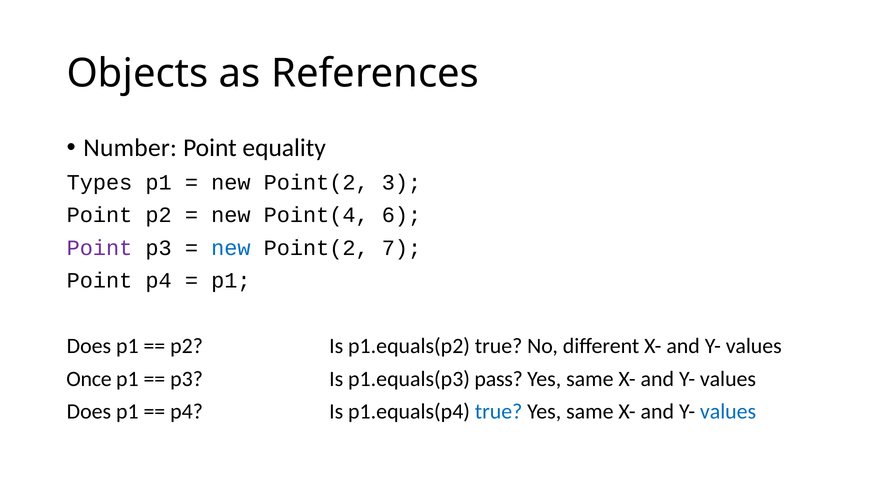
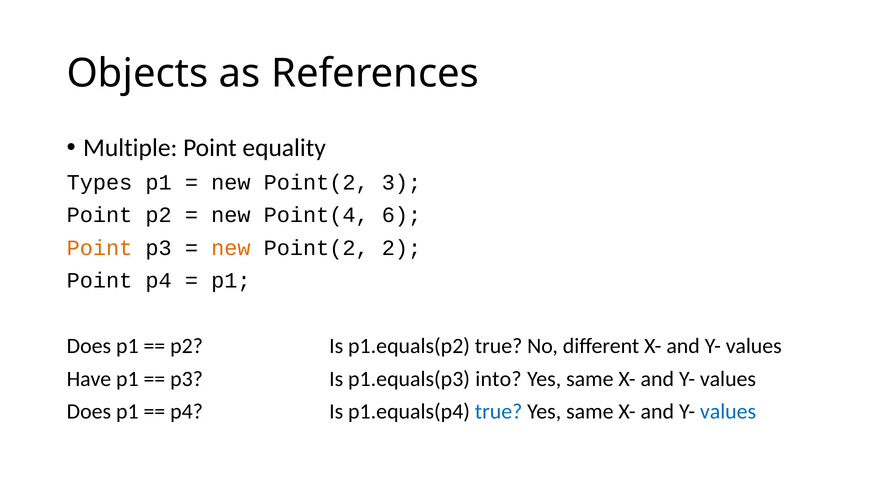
Number: Number -> Multiple
Point at (100, 248) colour: purple -> orange
new at (231, 248) colour: blue -> orange
7: 7 -> 2
Once: Once -> Have
pass: pass -> into
